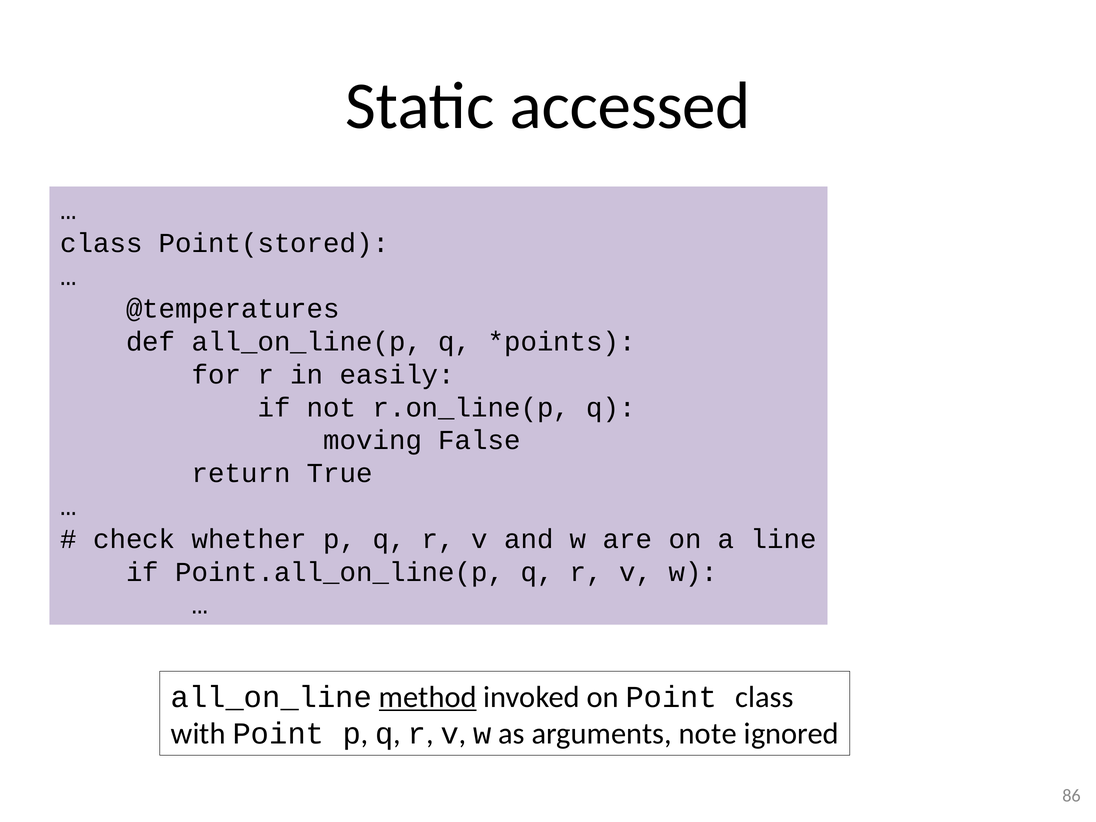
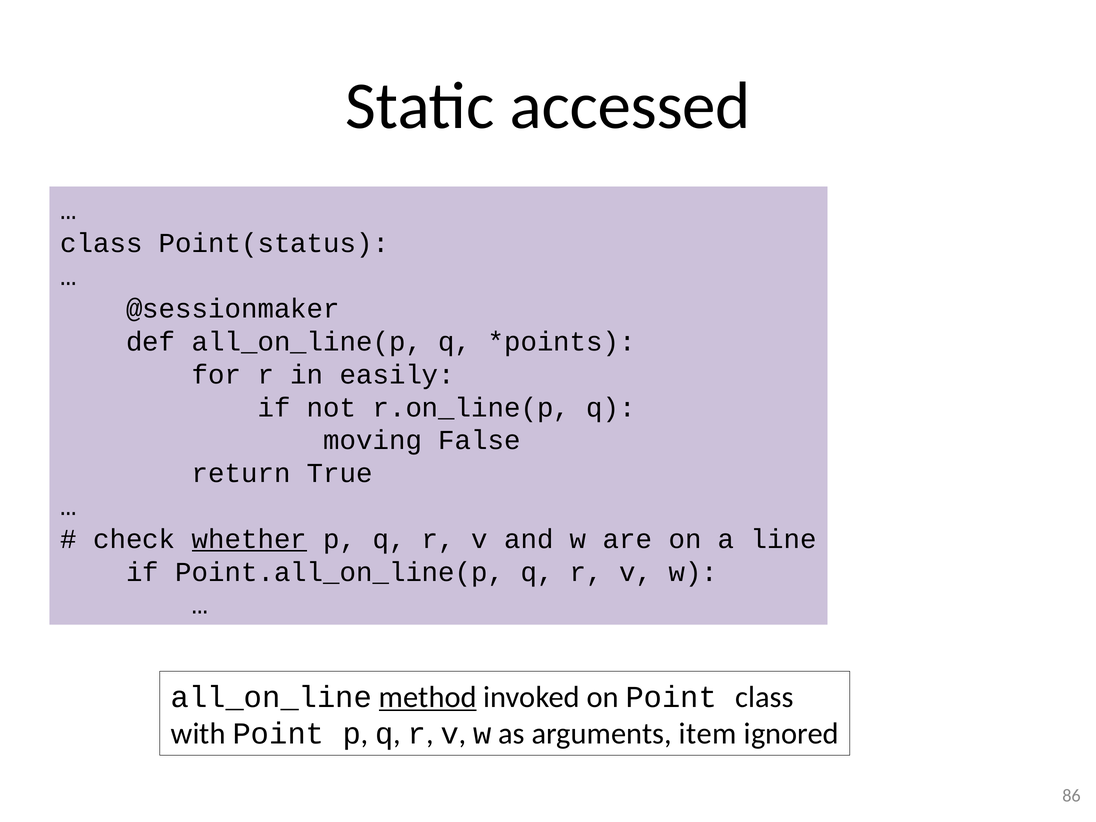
Point(stored: Point(stored -> Point(status
@temperatures: @temperatures -> @sessionmaker
whether underline: none -> present
note: note -> item
